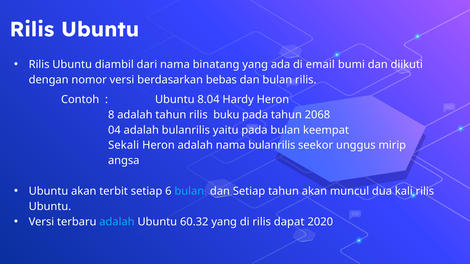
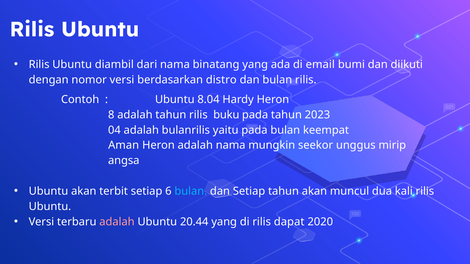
bebas: bebas -> distro
2068: 2068 -> 2023
Sekali: Sekali -> Aman
nama bulanrilis: bulanrilis -> mungkin
adalah at (117, 222) colour: light blue -> pink
60.32: 60.32 -> 20.44
